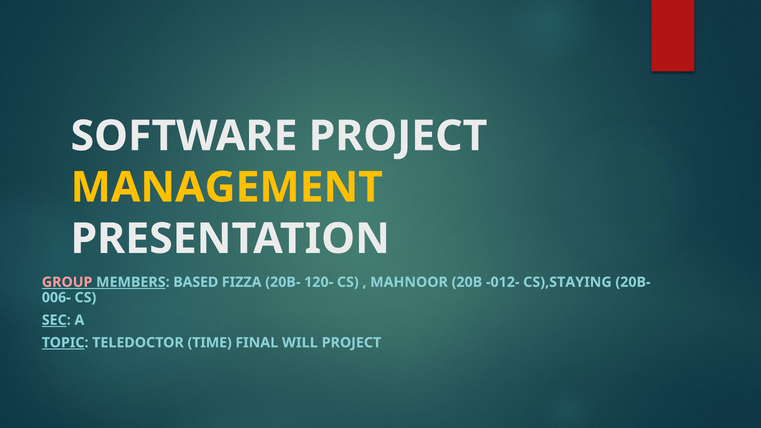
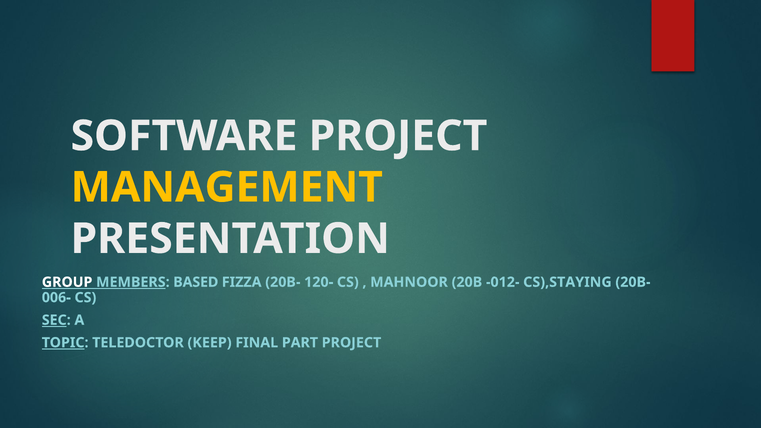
GROUP colour: pink -> white
TIME: TIME -> KEEP
WILL: WILL -> PART
